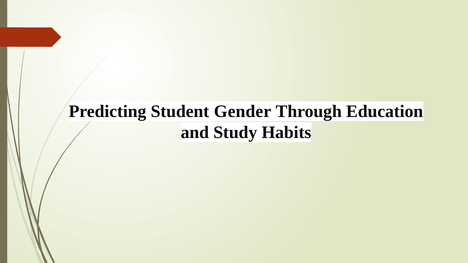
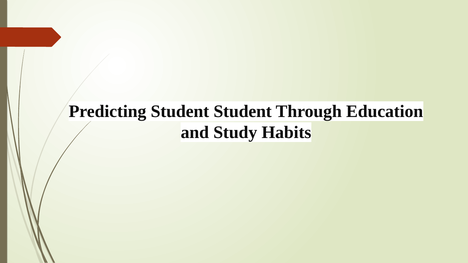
Student Gender: Gender -> Student
